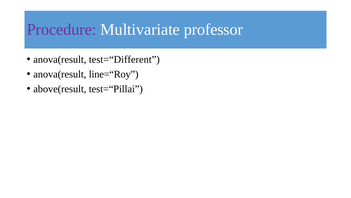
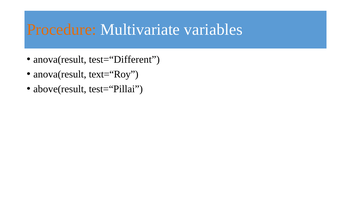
Procedure colour: purple -> orange
professor: professor -> variables
line=“Roy: line=“Roy -> text=“Roy
